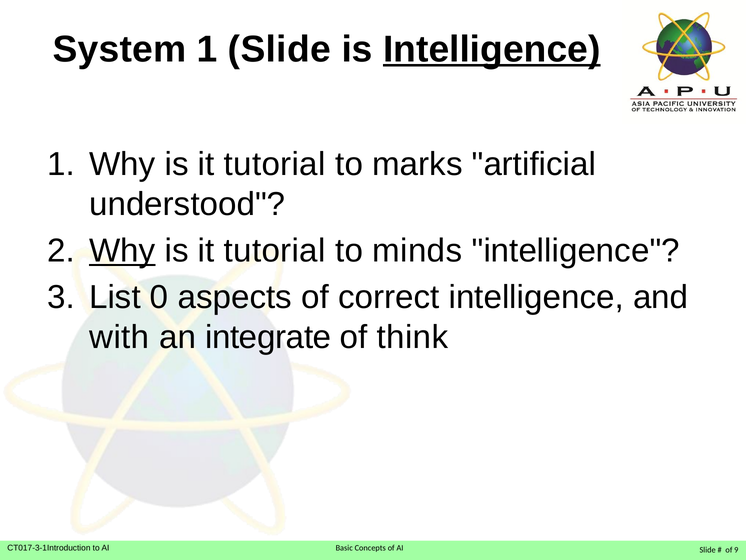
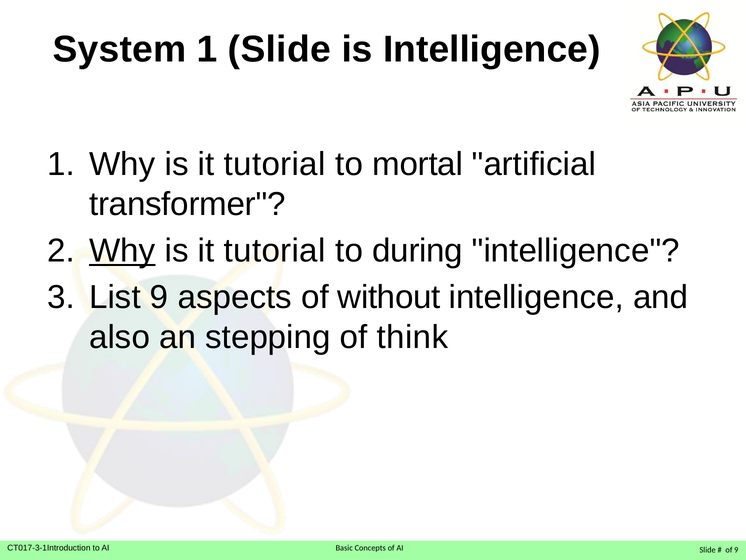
Intelligence at (492, 49) underline: present -> none
marks: marks -> mortal
understood: understood -> transformer
minds: minds -> during
List 0: 0 -> 9
correct: correct -> without
with: with -> also
integrate: integrate -> stepping
